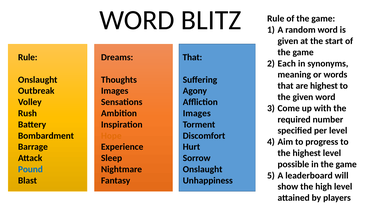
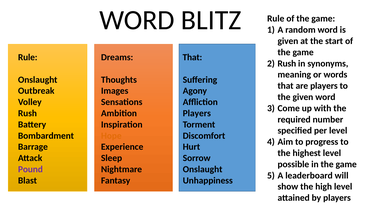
Each at (287, 63): Each -> Rush
are highest: highest -> players
Images at (197, 113): Images -> Players
Pound colour: blue -> purple
